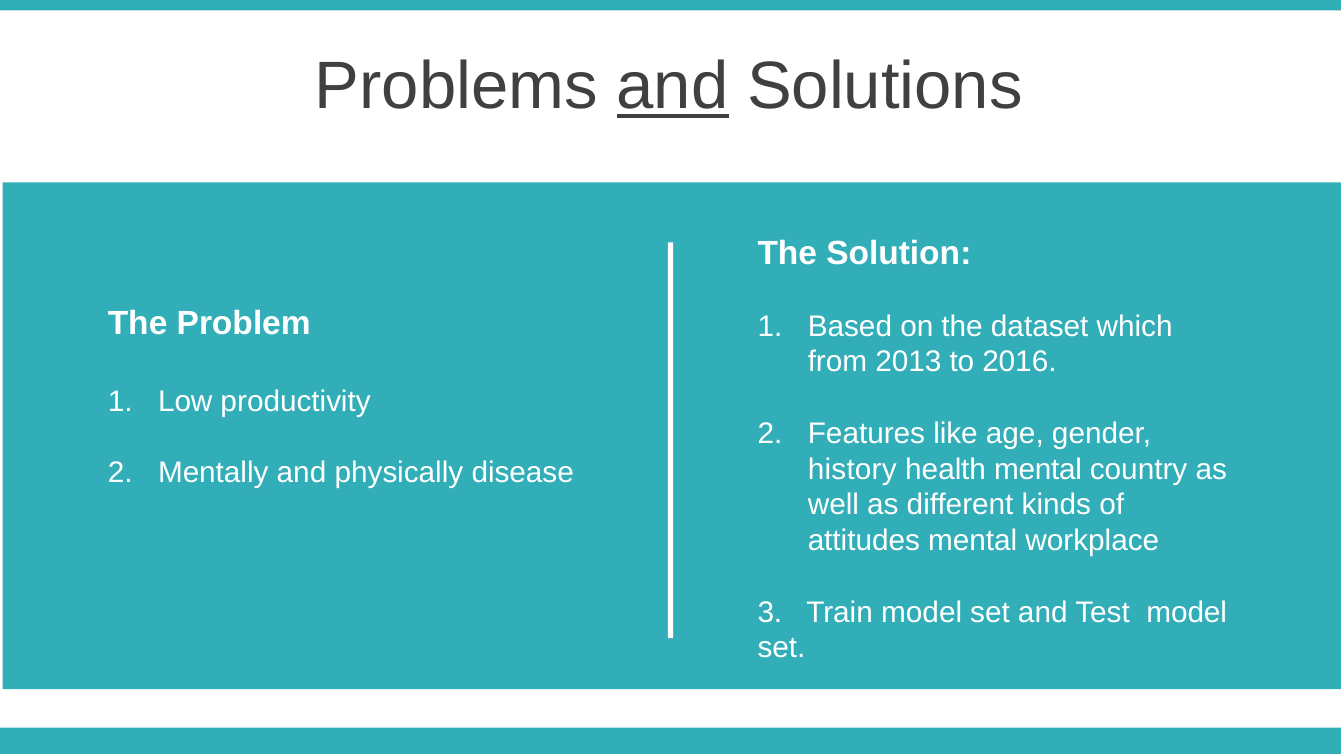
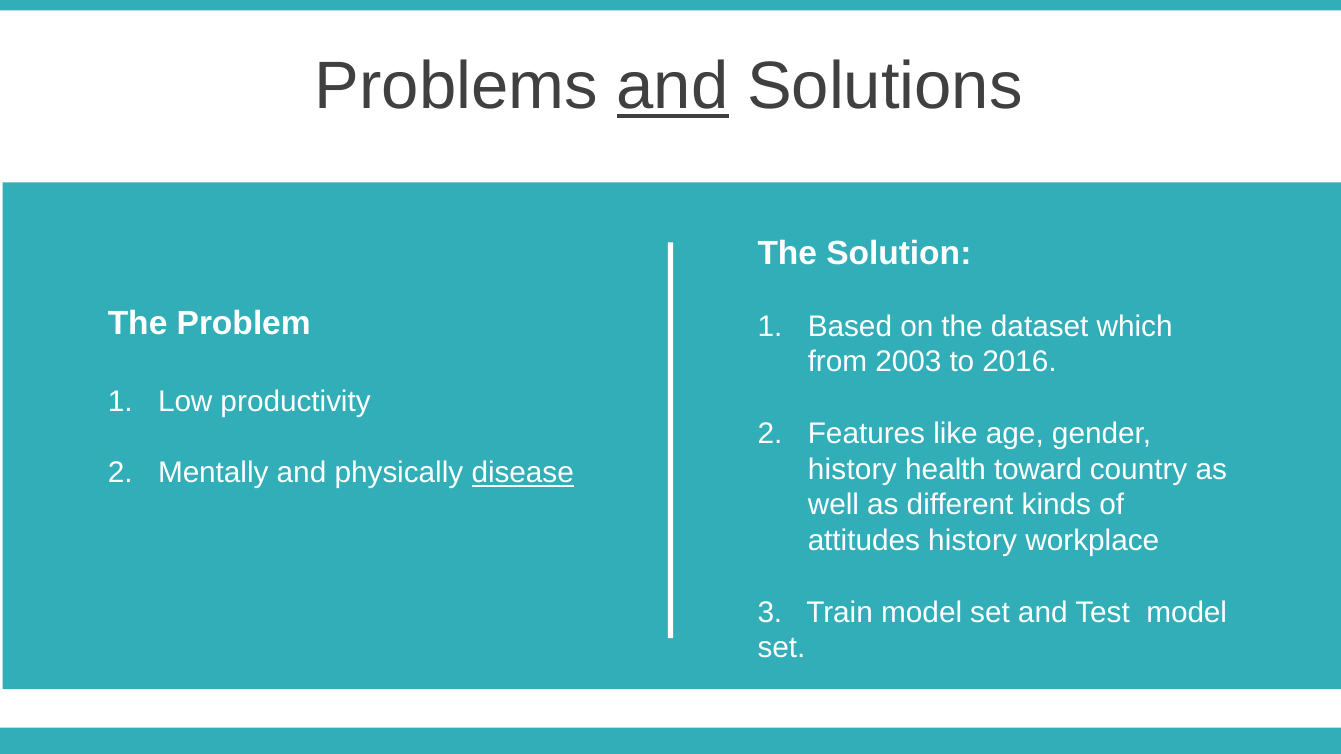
2013: 2013 -> 2003
health mental: mental -> toward
disease underline: none -> present
attitudes mental: mental -> history
